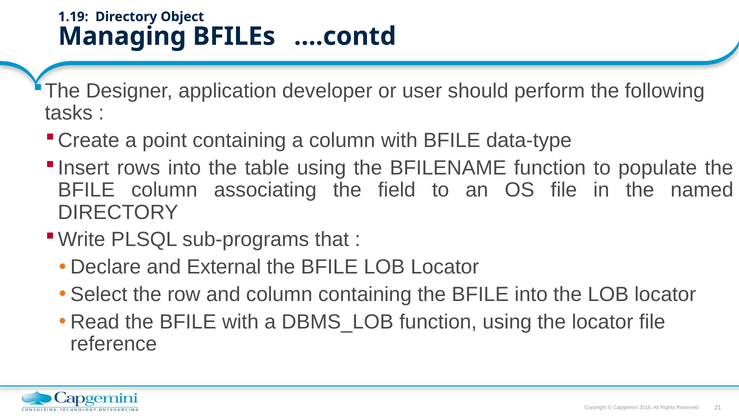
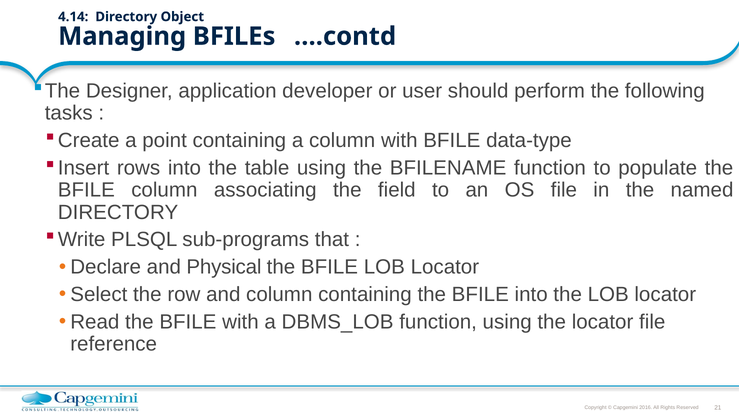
1.19: 1.19 -> 4.14
External: External -> Physical
